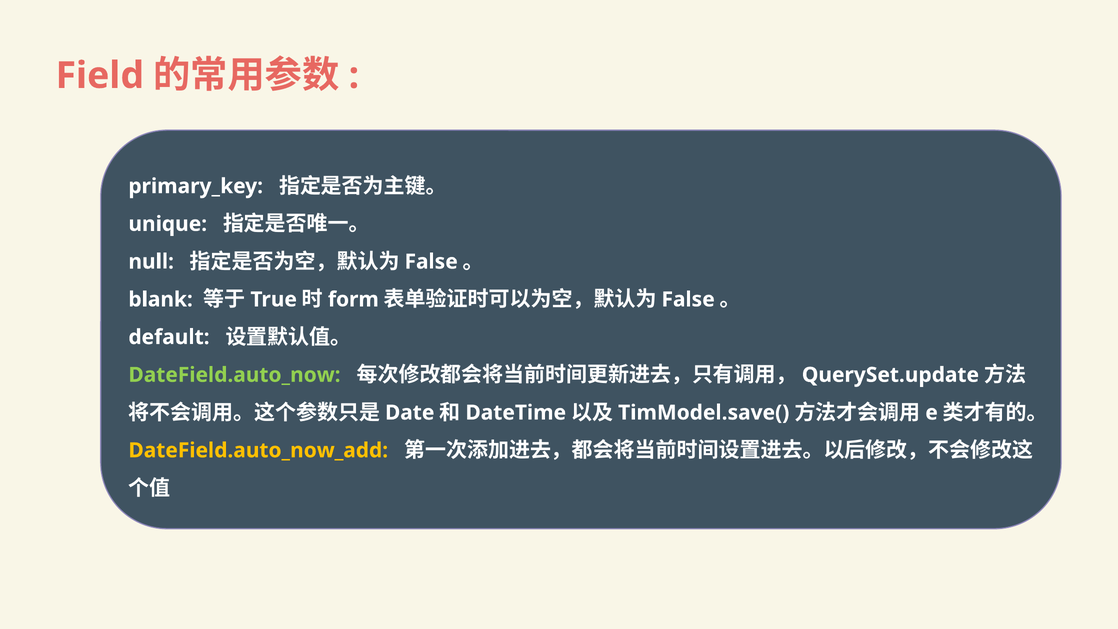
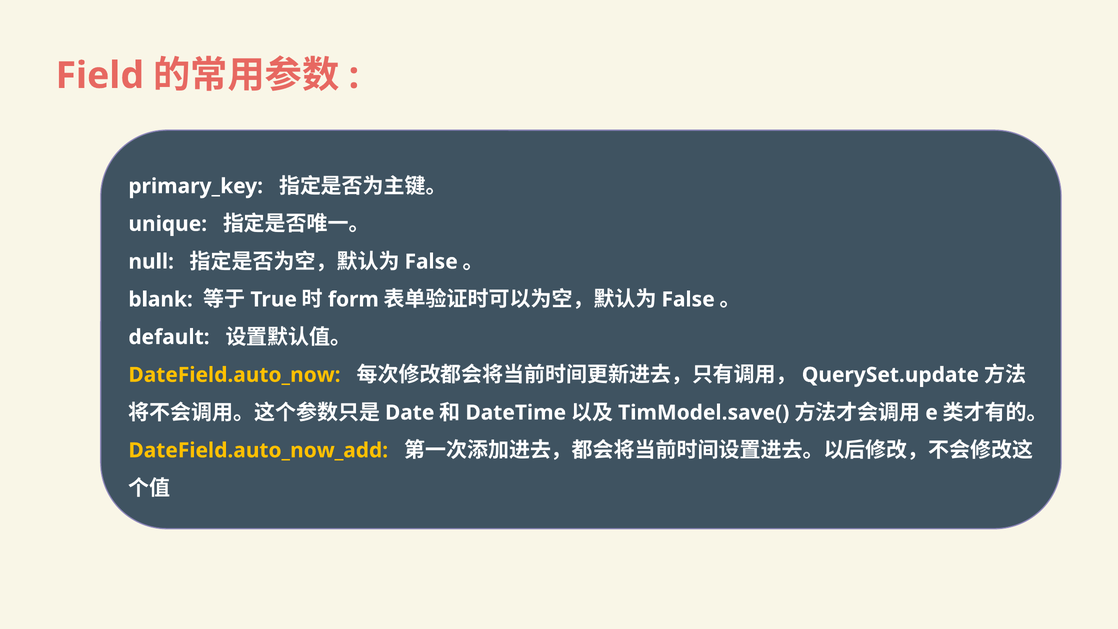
DateField.auto_now colour: light green -> yellow
